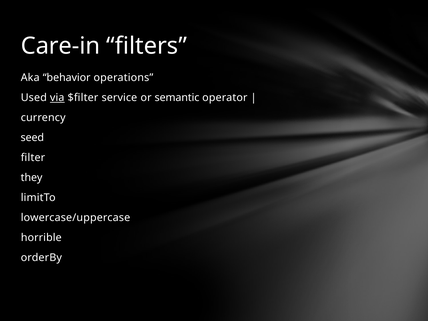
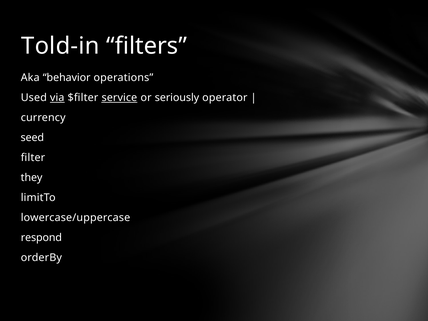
Care-in: Care-in -> Told-in
service underline: none -> present
semantic: semantic -> seriously
horrible: horrible -> respond
